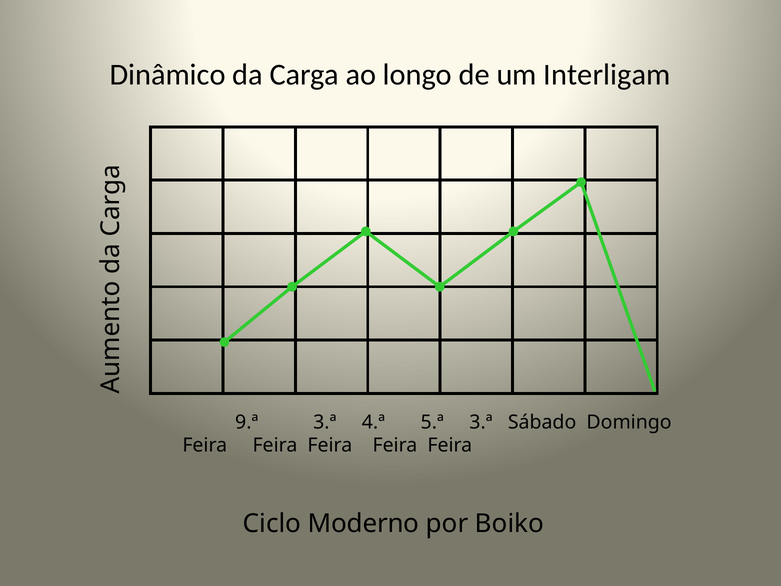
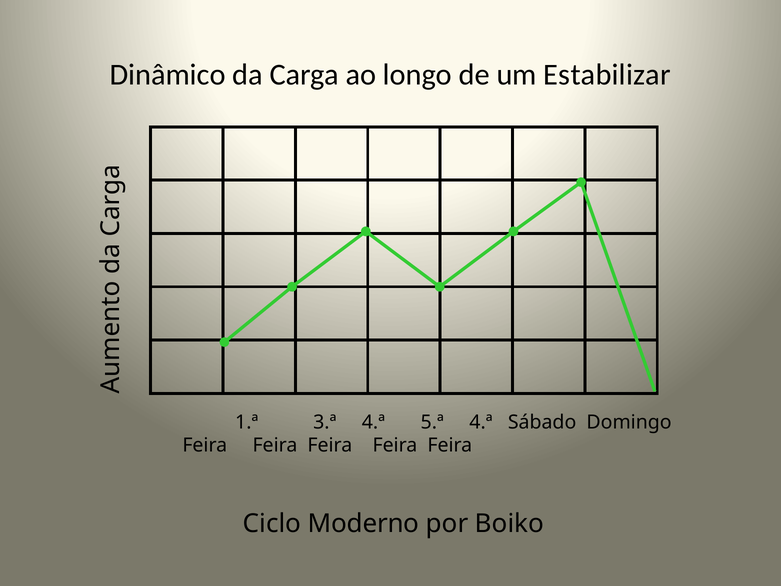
Interligam: Interligam -> Estabilizar
9.ª: 9.ª -> 1.ª
5.ª 3.ª: 3.ª -> 4.ª
